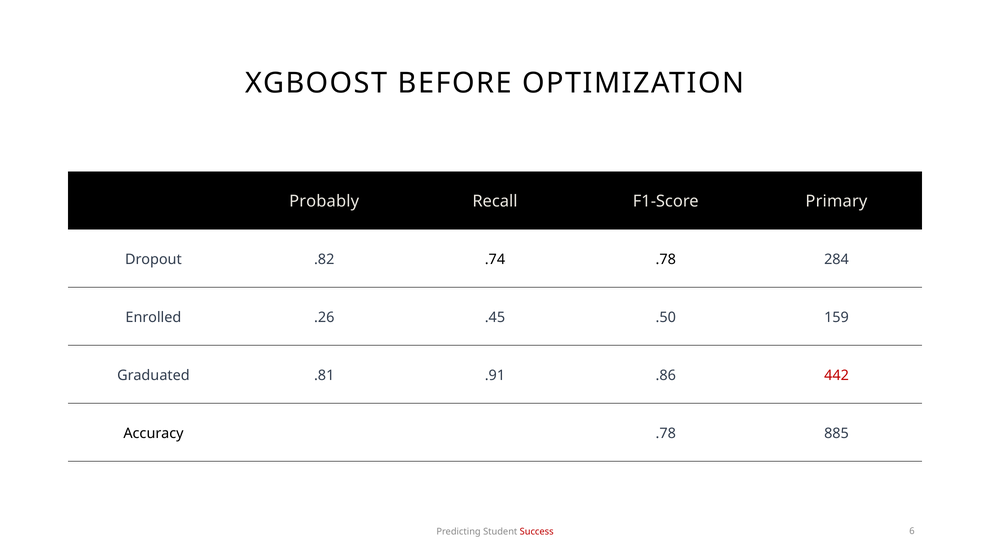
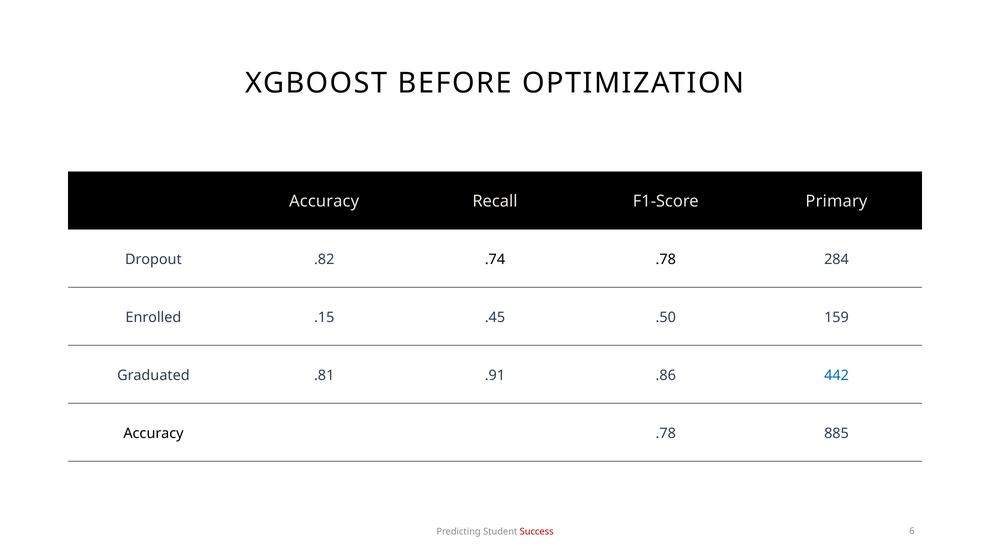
Probably at (324, 201): Probably -> Accuracy
.26: .26 -> .15
442 colour: red -> blue
